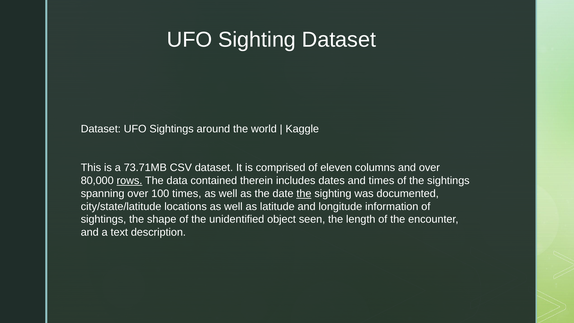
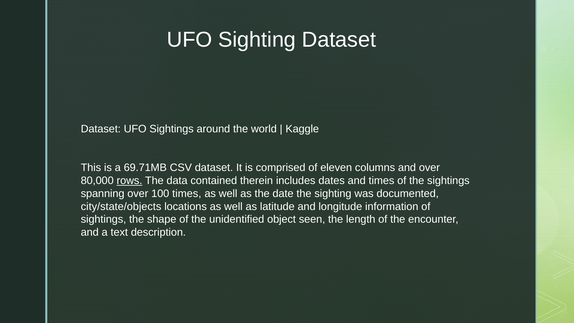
73.71MB: 73.71MB -> 69.71MB
the at (304, 193) underline: present -> none
city/state/latitude: city/state/latitude -> city/state/objects
